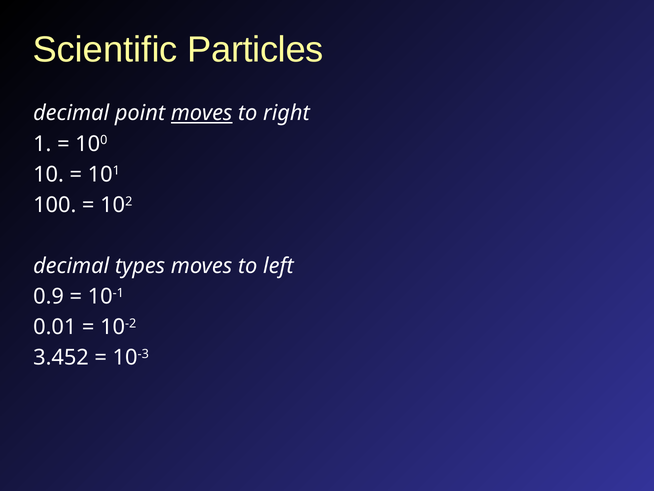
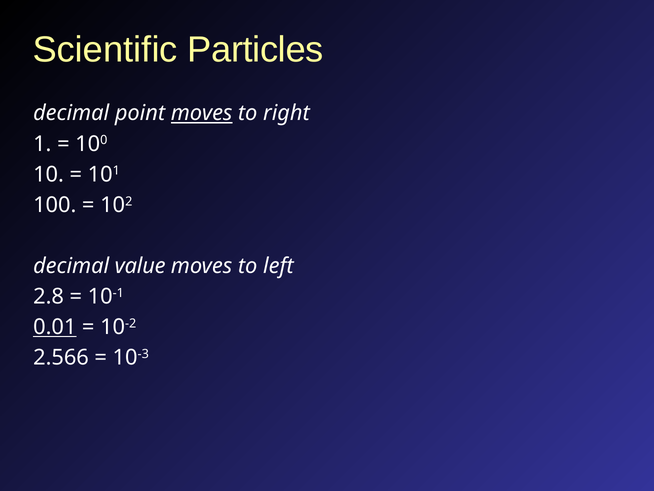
types: types -> value
0.9: 0.9 -> 2.8
0.01 underline: none -> present
3.452: 3.452 -> 2.566
